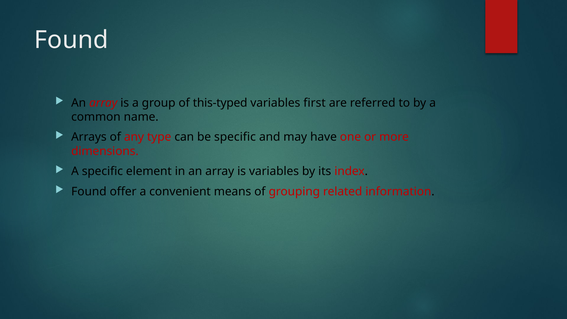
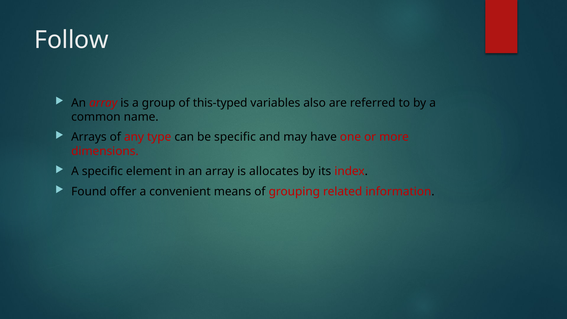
Found at (71, 40): Found -> Follow
first: first -> also
is variables: variables -> allocates
